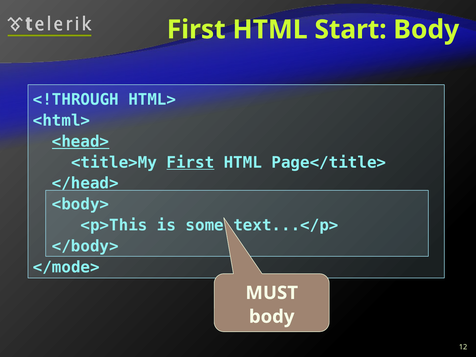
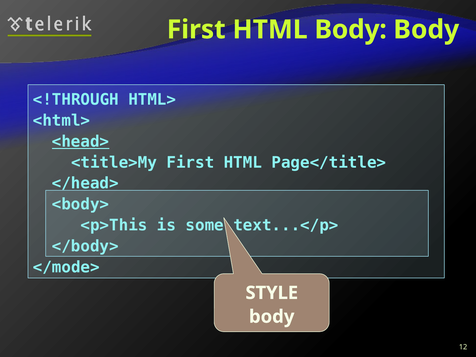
HTML Start: Start -> Body
First at (190, 162) underline: present -> none
MUST: MUST -> STYLE
